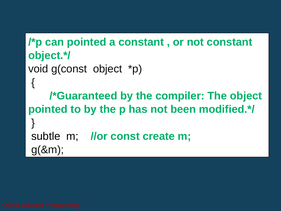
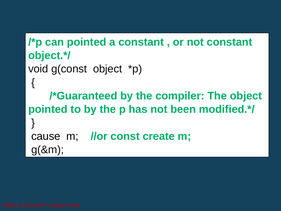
subtle: subtle -> cause
